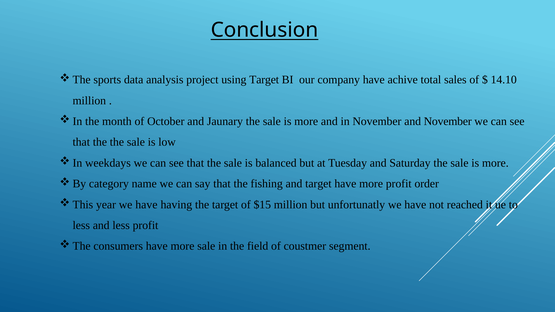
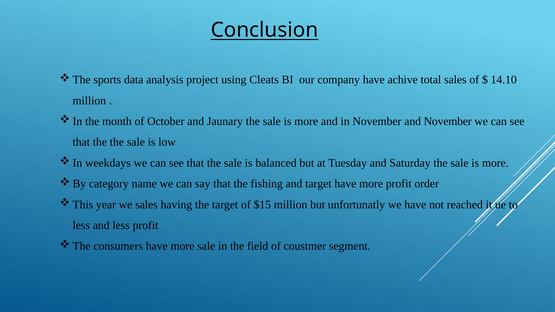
using Target: Target -> Cleats
year we have: have -> sales
